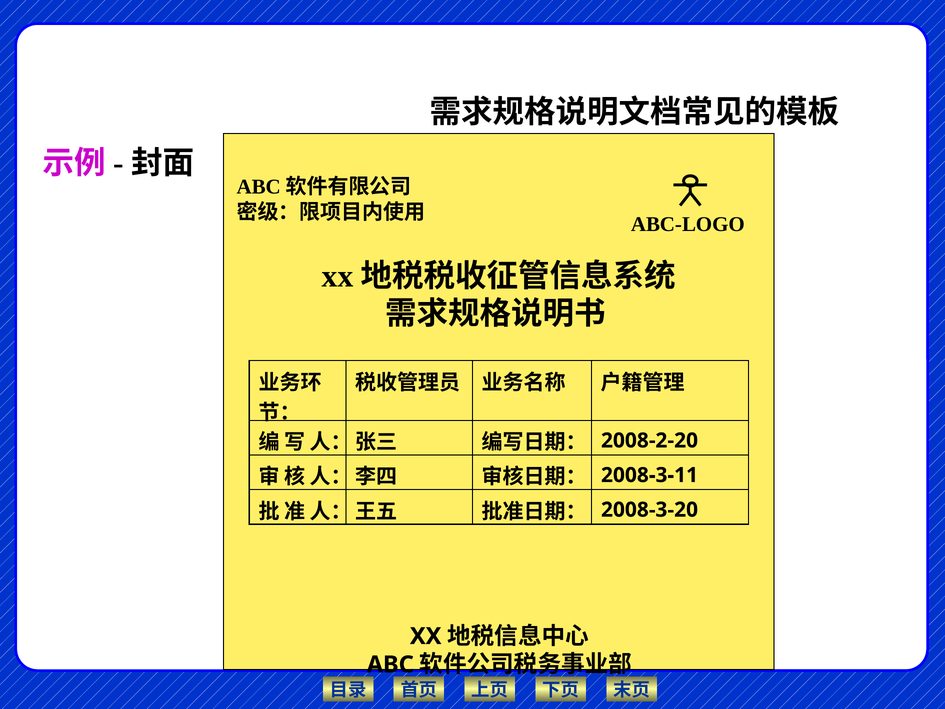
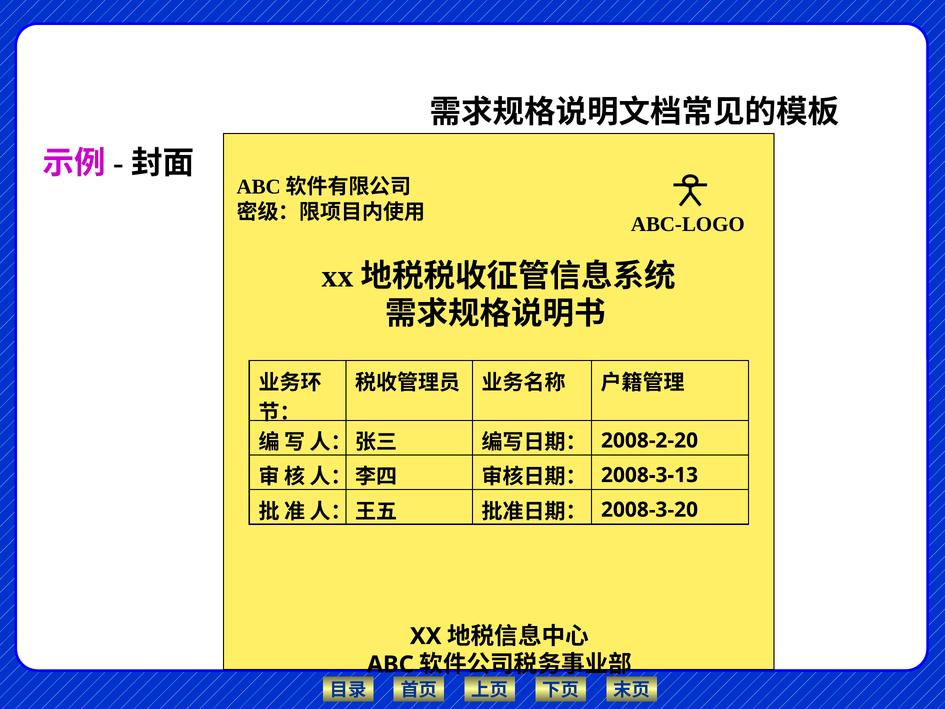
2008-3-11: 2008-3-11 -> 2008-3-13
